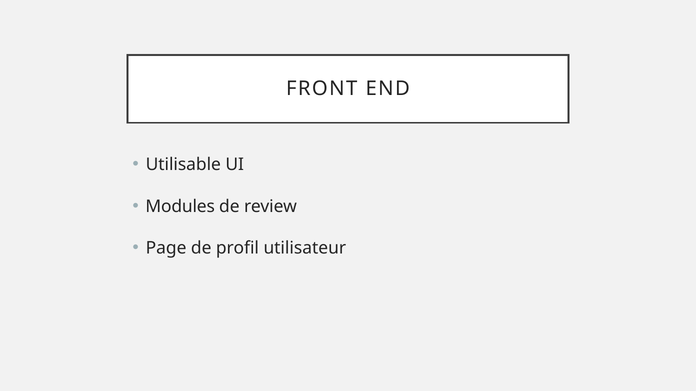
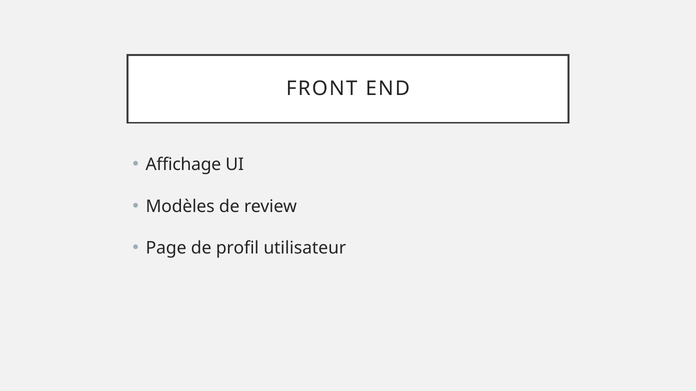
Utilisable: Utilisable -> Affichage
Modules: Modules -> Modèles
